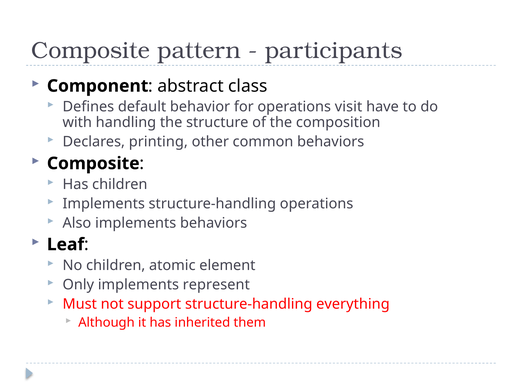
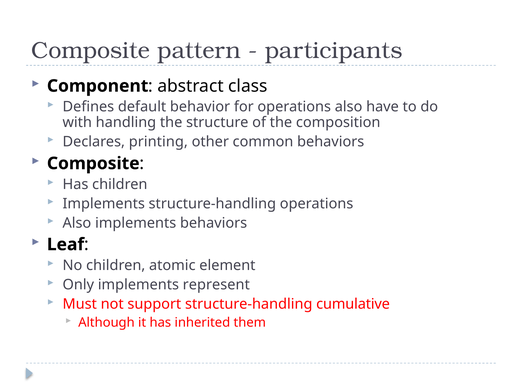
operations visit: visit -> also
everything: everything -> cumulative
